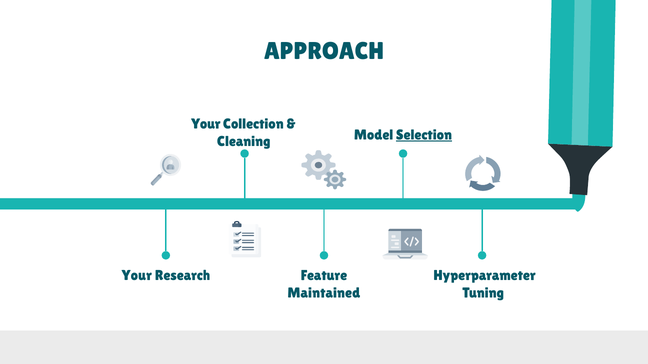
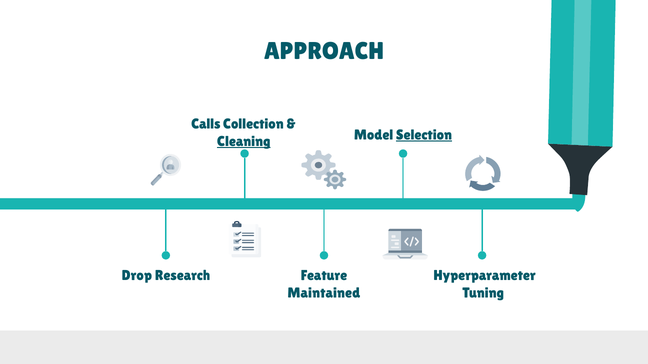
Your at (206, 124): Your -> Calls
Cleaning underline: none -> present
Your at (137, 276): Your -> Drop
